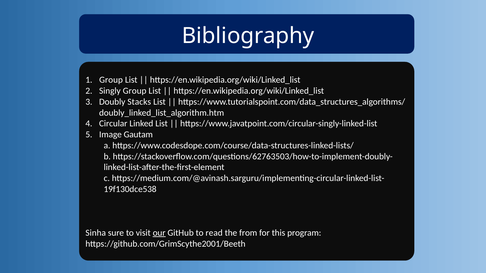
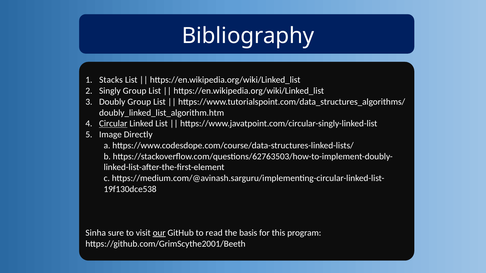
Group at (111, 80): Group -> Stacks
Doubly Stacks: Stacks -> Group
Circular underline: none -> present
Gautam: Gautam -> Directly
from: from -> basis
